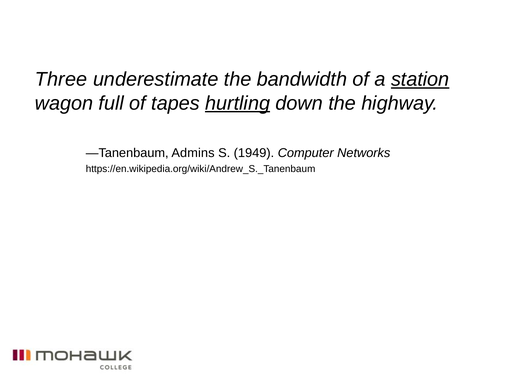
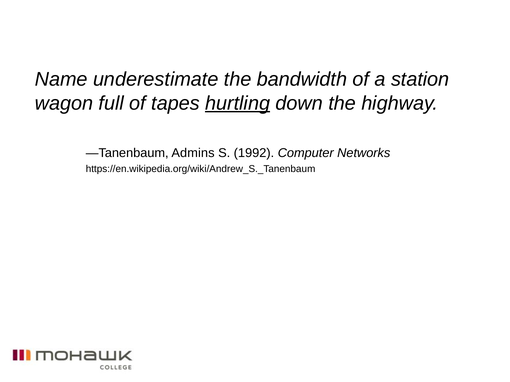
Three: Three -> Name
station underline: present -> none
1949: 1949 -> 1992
